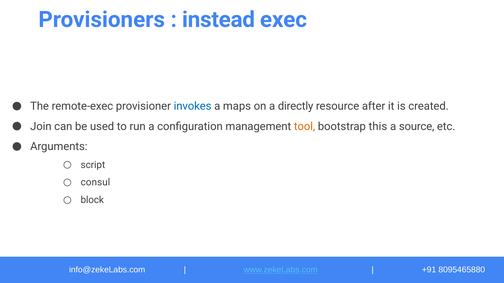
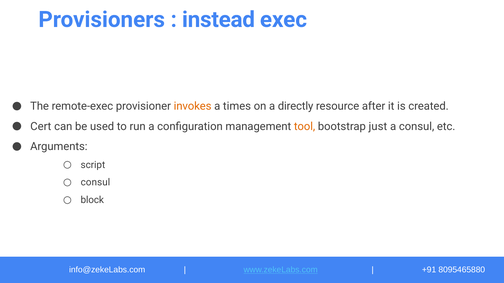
invokes colour: blue -> orange
maps: maps -> times
Join: Join -> Cert
this: this -> just
a source: source -> consul
